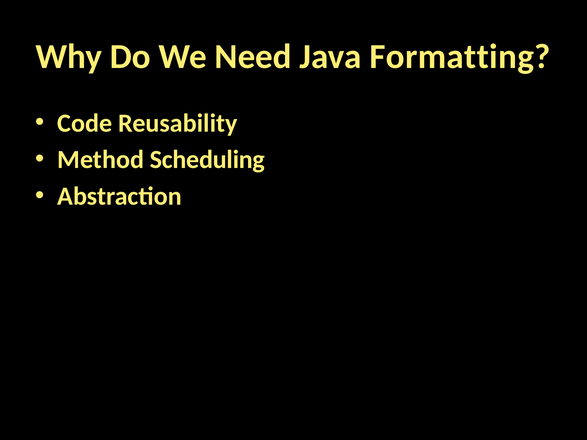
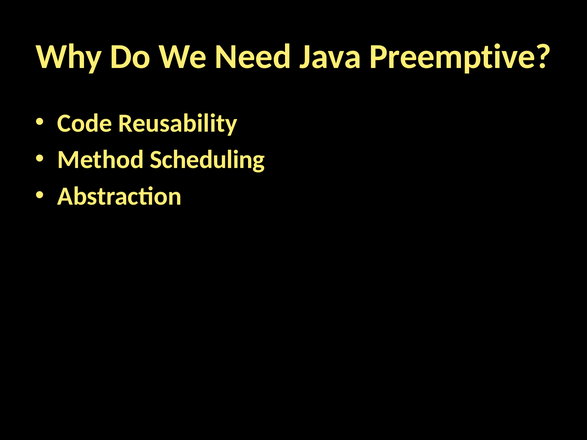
Formatting: Formatting -> Preemptive
